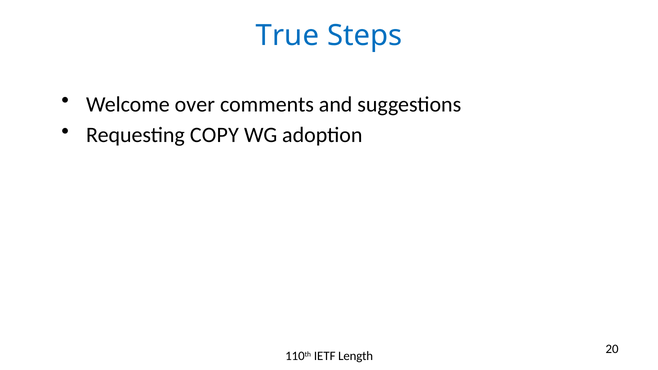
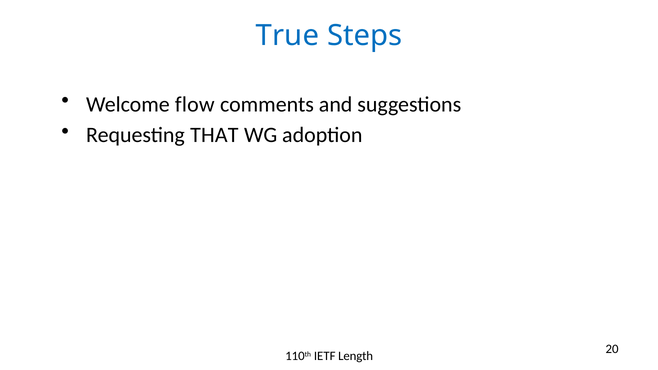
over: over -> flow
COPY: COPY -> THAT
